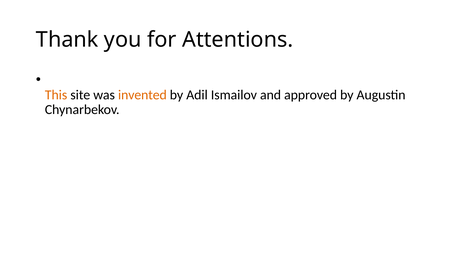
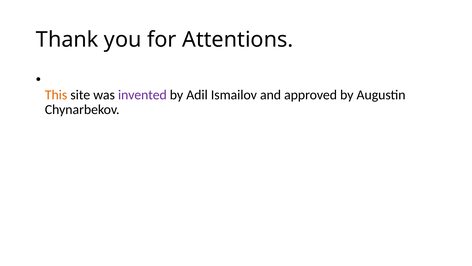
invented colour: orange -> purple
